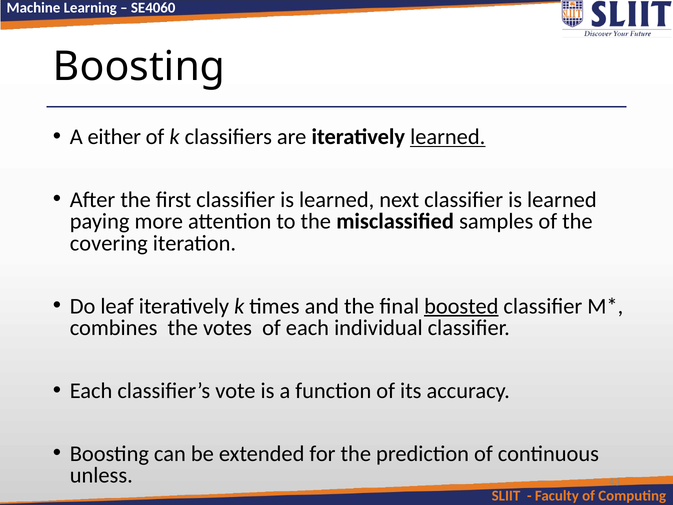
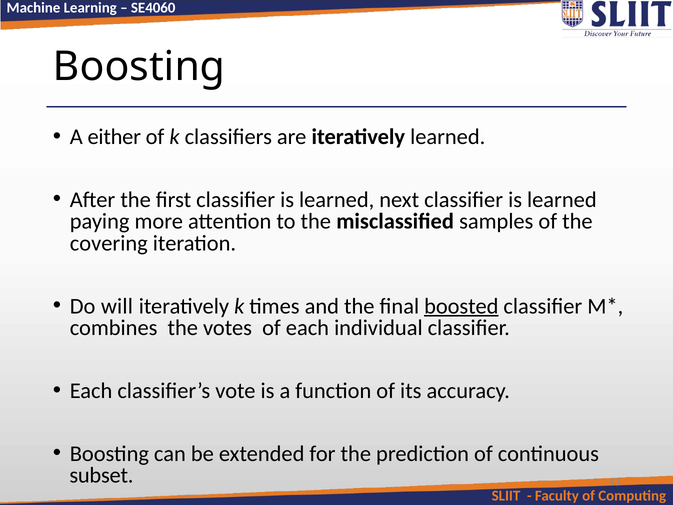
learned at (448, 137) underline: present -> none
leaf: leaf -> will
unless: unless -> subset
